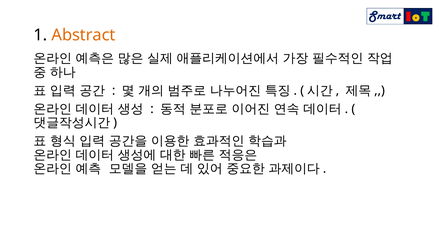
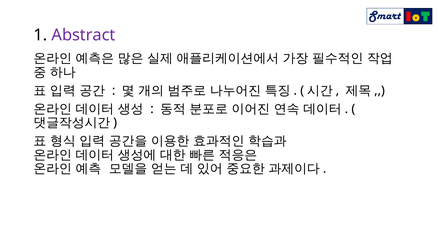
Abstract colour: orange -> purple
